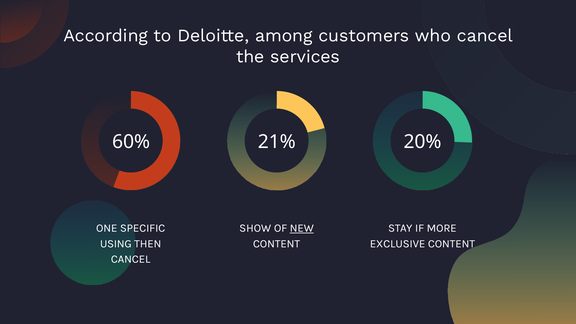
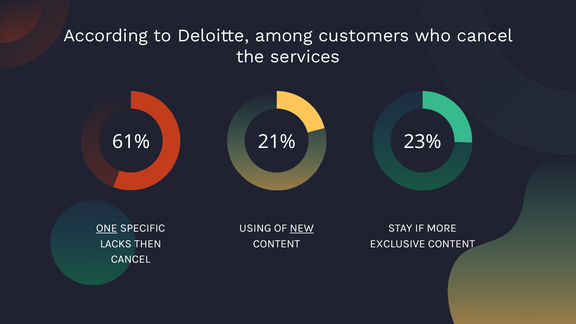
60%: 60% -> 61%
20%: 20% -> 23%
ONE underline: none -> present
SHOW: SHOW -> USING
USING: USING -> LACKS
